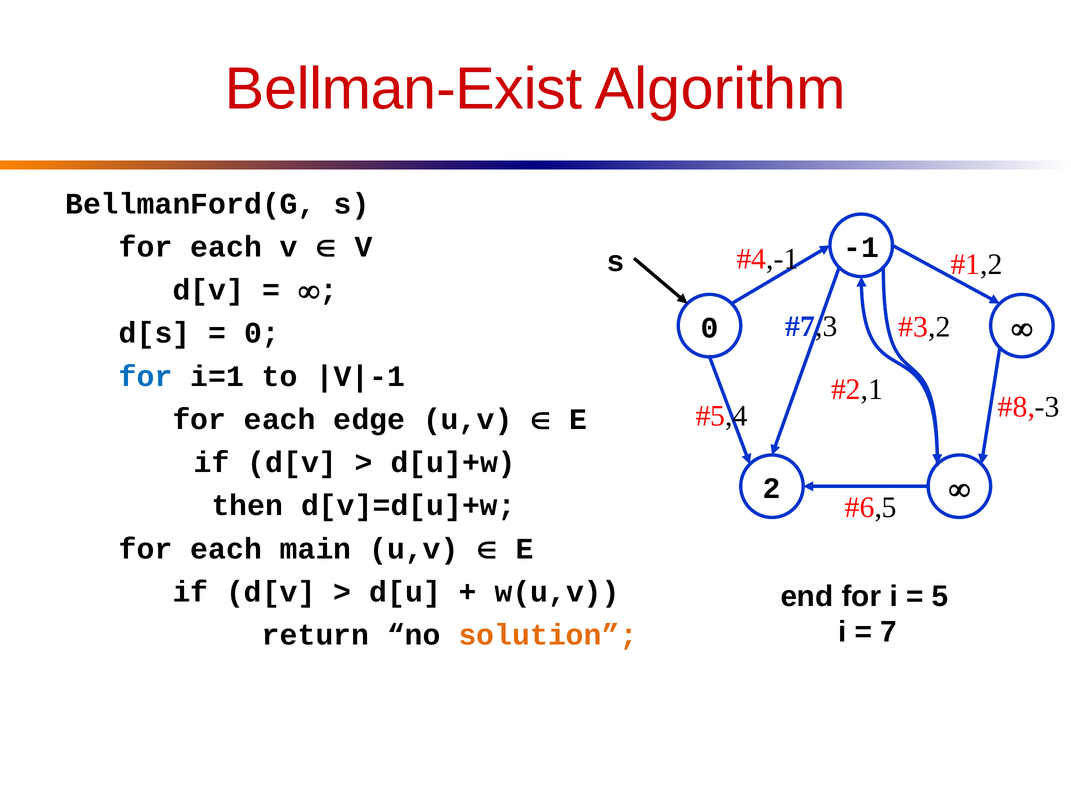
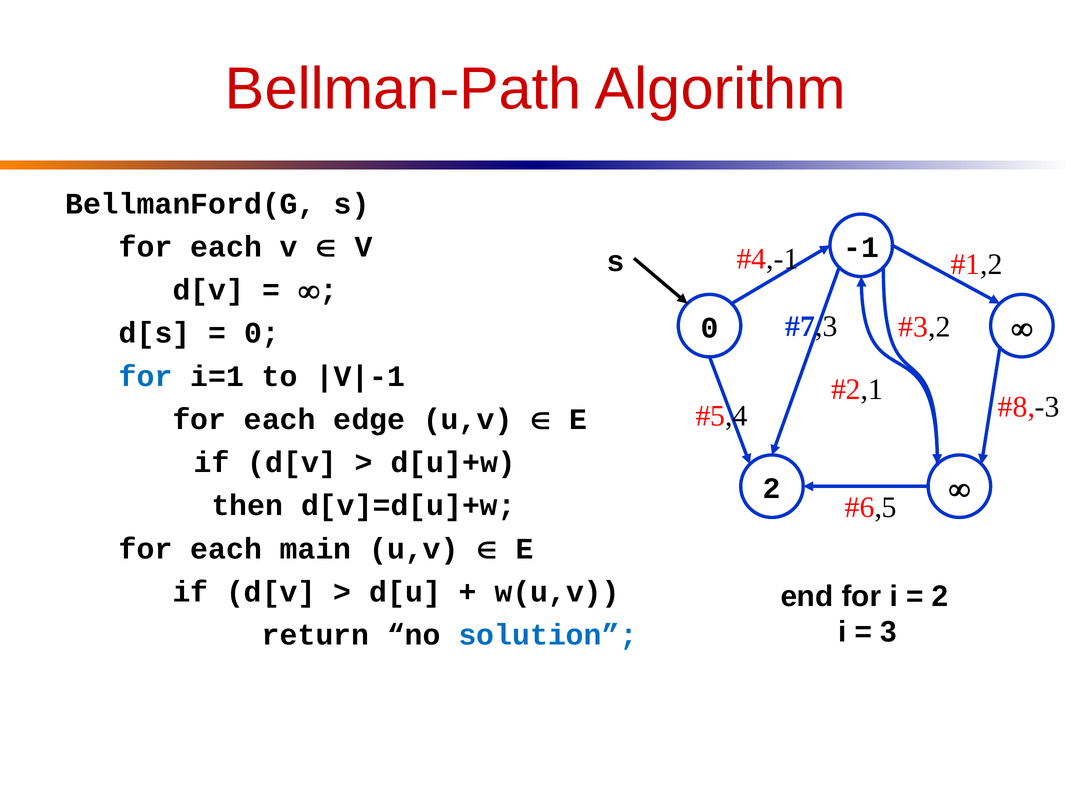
Bellman-Exist: Bellman-Exist -> Bellman-Path
5 at (940, 597): 5 -> 2
7: 7 -> 3
solution colour: orange -> blue
